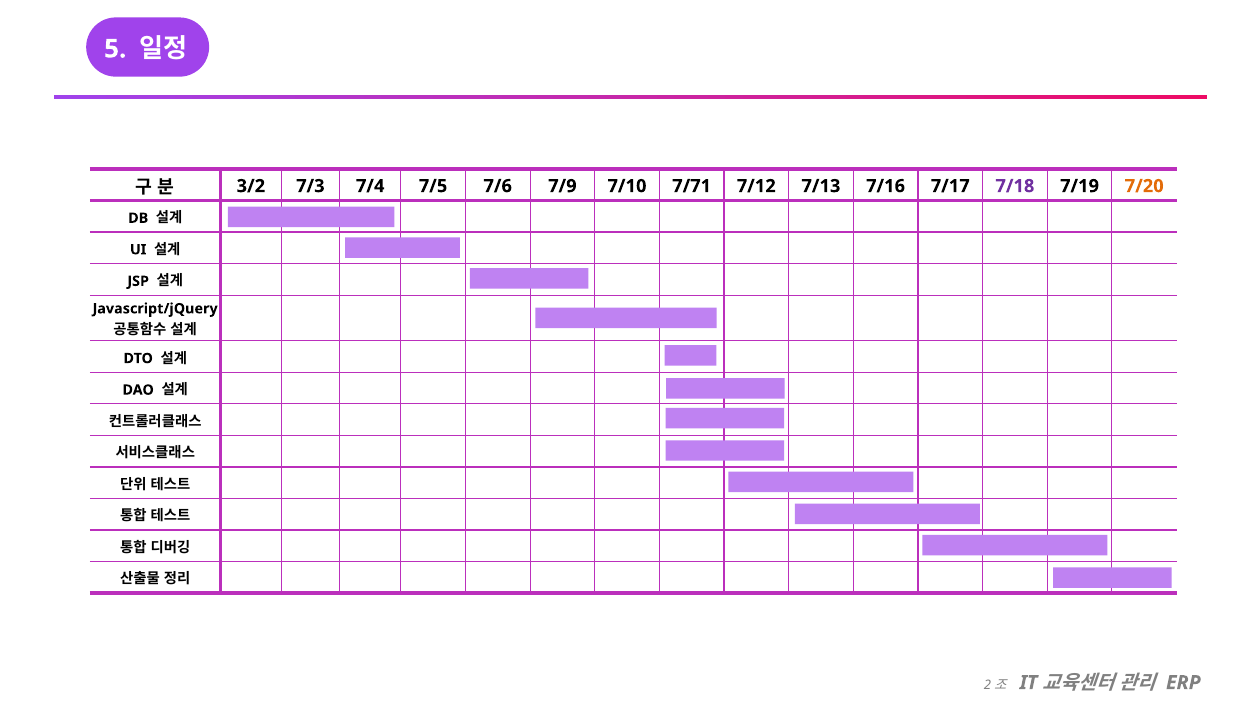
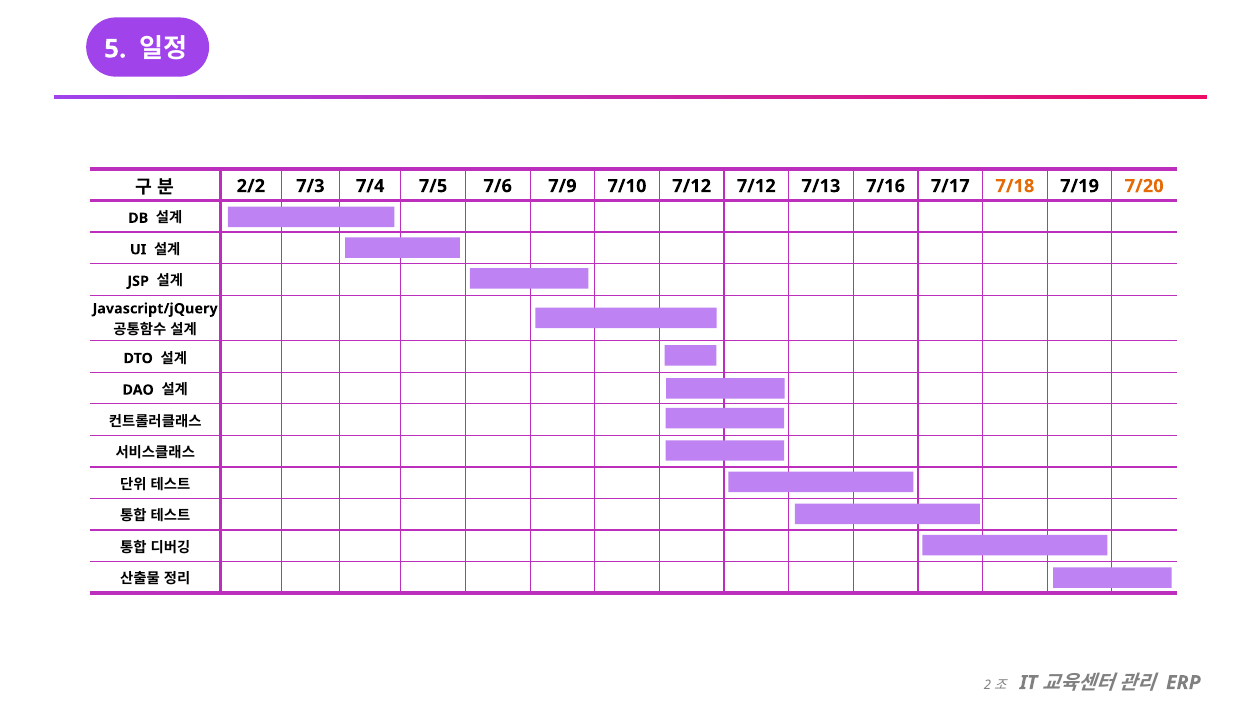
3/2: 3/2 -> 2/2
7/10 7/71: 7/71 -> 7/12
7/18 colour: purple -> orange
